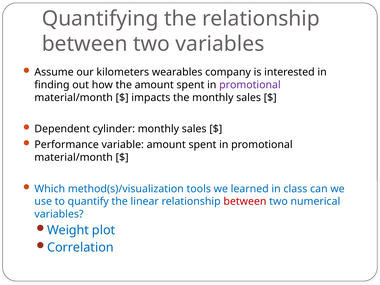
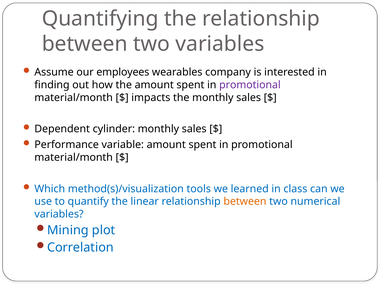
kilometers: kilometers -> employees
between at (245, 201) colour: red -> orange
Weight: Weight -> Mining
